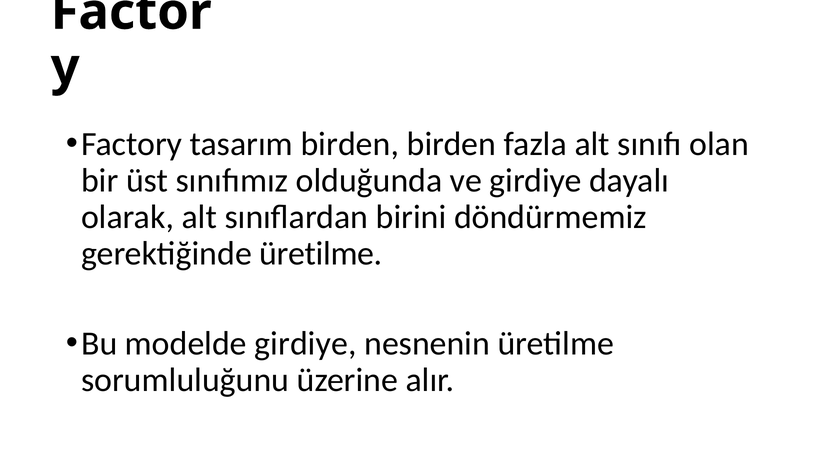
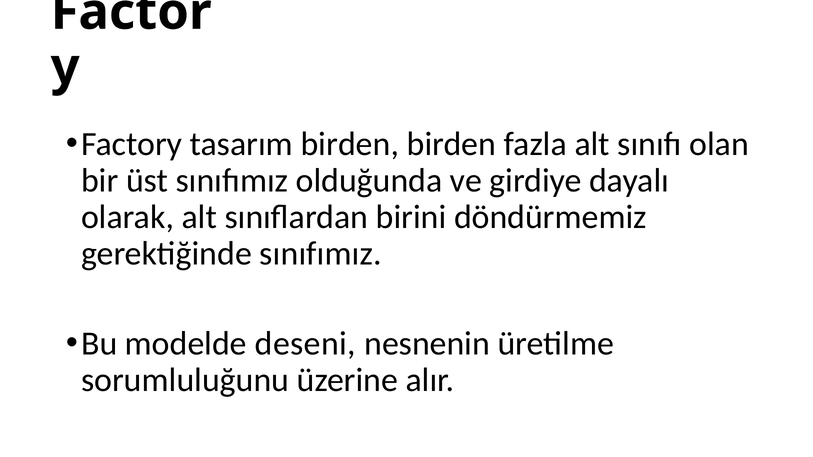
gerektiğinde üretilme: üretilme -> sınıfımız
modelde girdiye: girdiye -> deseni
